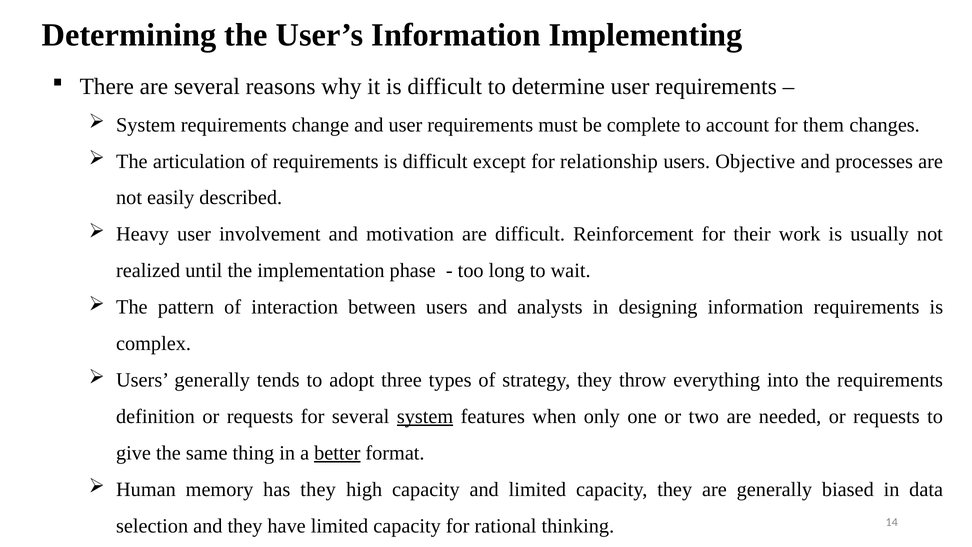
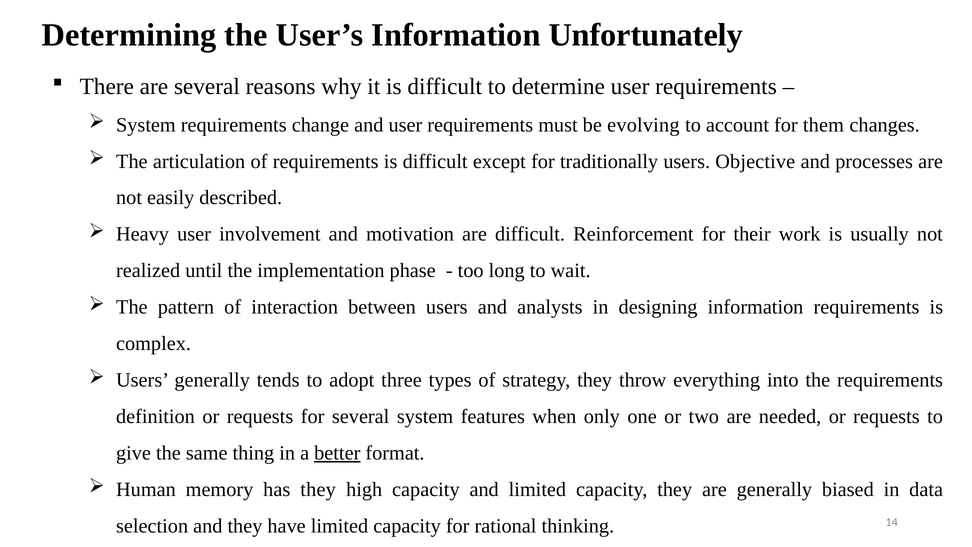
Implementing: Implementing -> Unfortunately
complete: complete -> evolving
relationship: relationship -> traditionally
system at (425, 416) underline: present -> none
